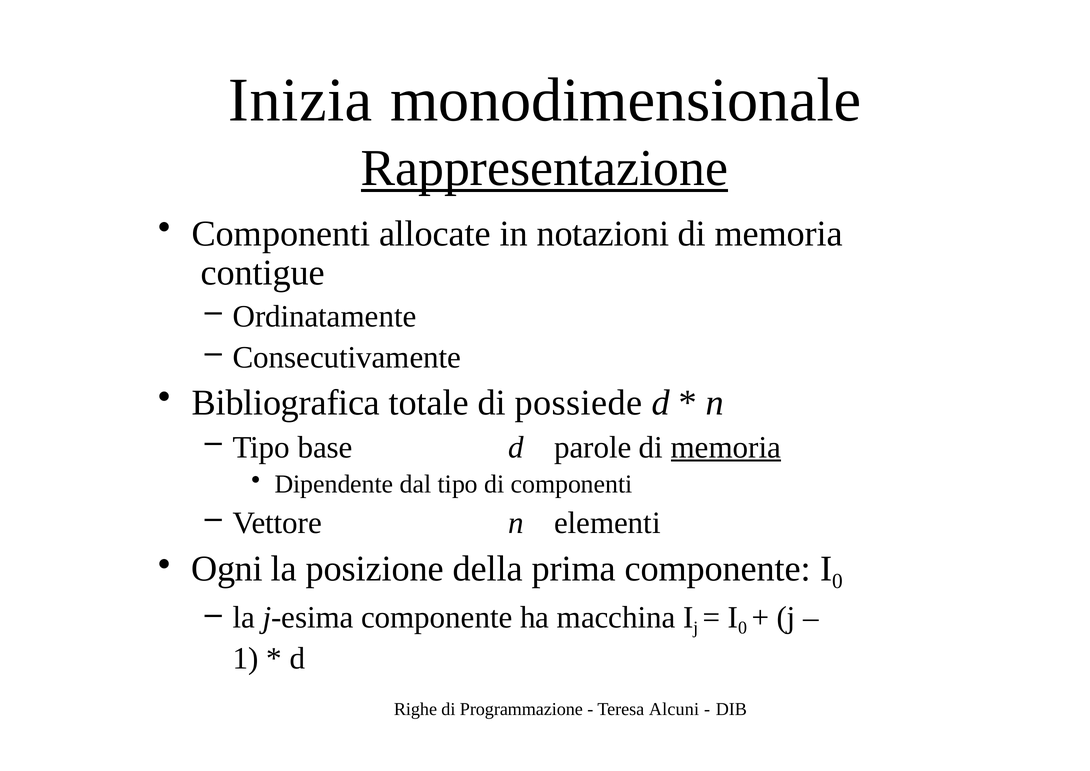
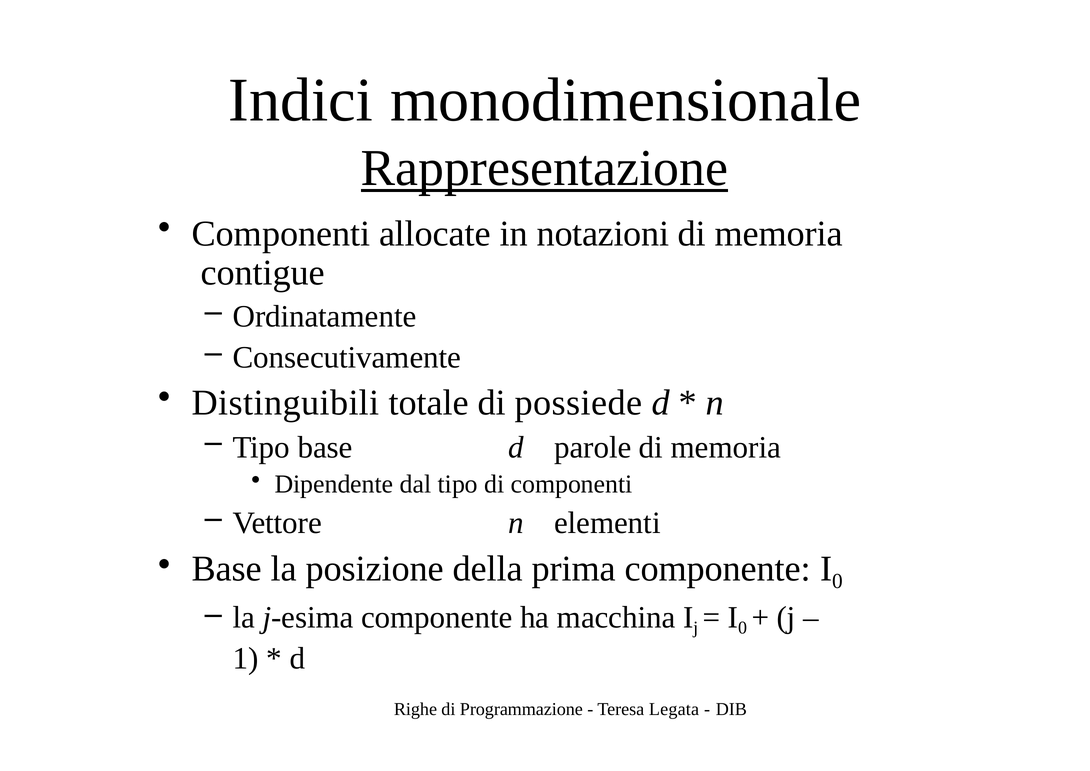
Inizia: Inizia -> Indici
Bibliografica: Bibliografica -> Distinguibili
memoria at (726, 447) underline: present -> none
Ogni at (227, 569): Ogni -> Base
Alcuni: Alcuni -> Legata
